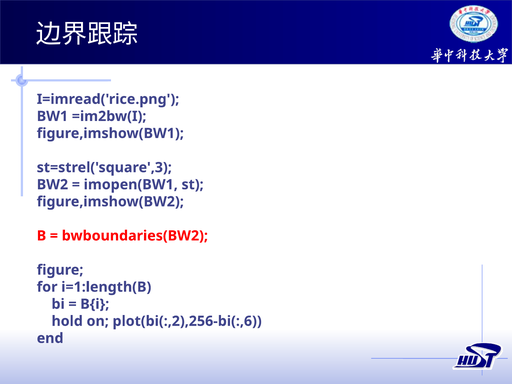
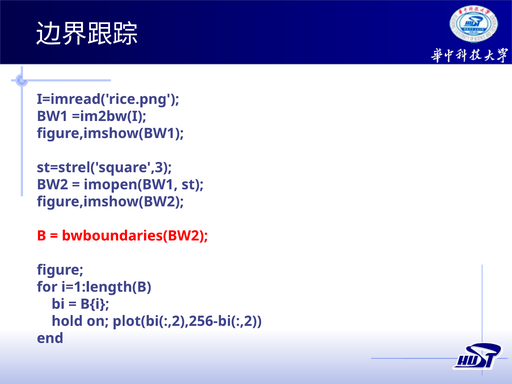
plot(bi(:,2),256-bi(:,6: plot(bi(:,2),256-bi(:,6 -> plot(bi(:,2),256-bi(:,2
